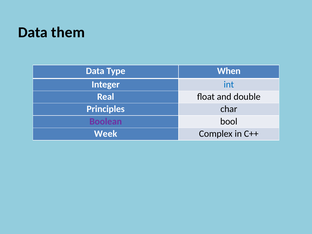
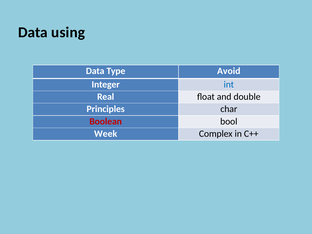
them: them -> using
When: When -> Avoid
Boolean colour: purple -> red
